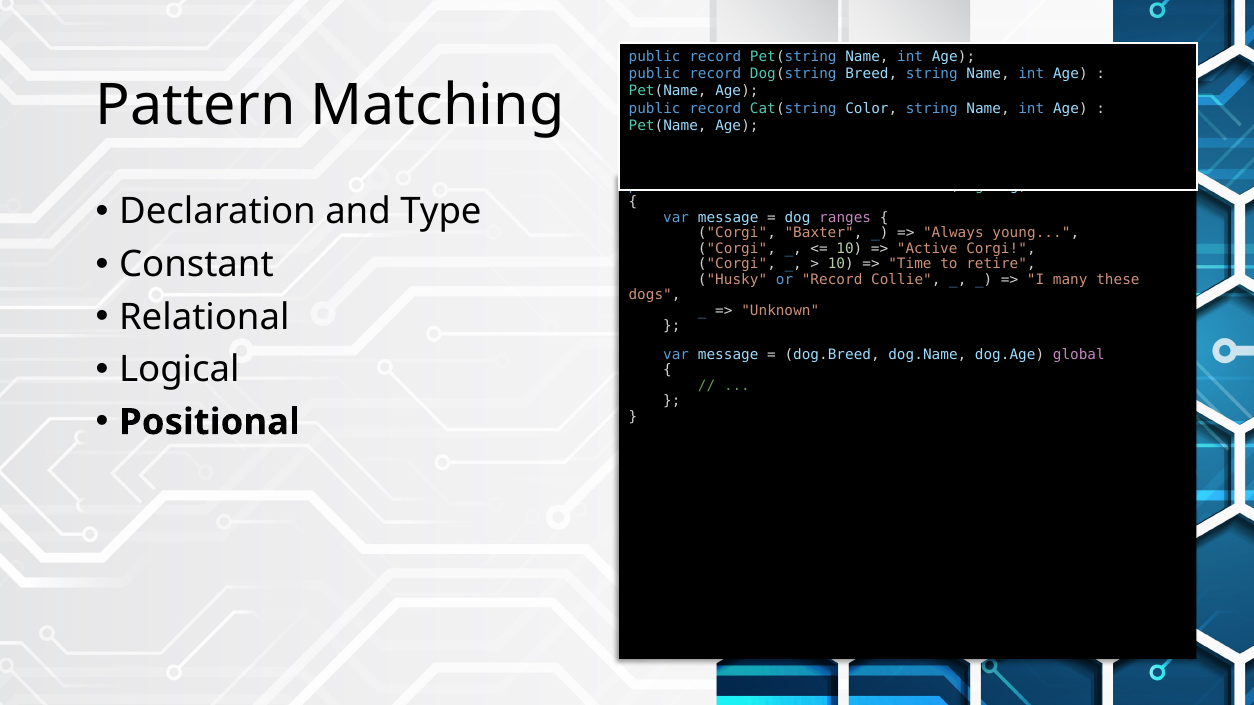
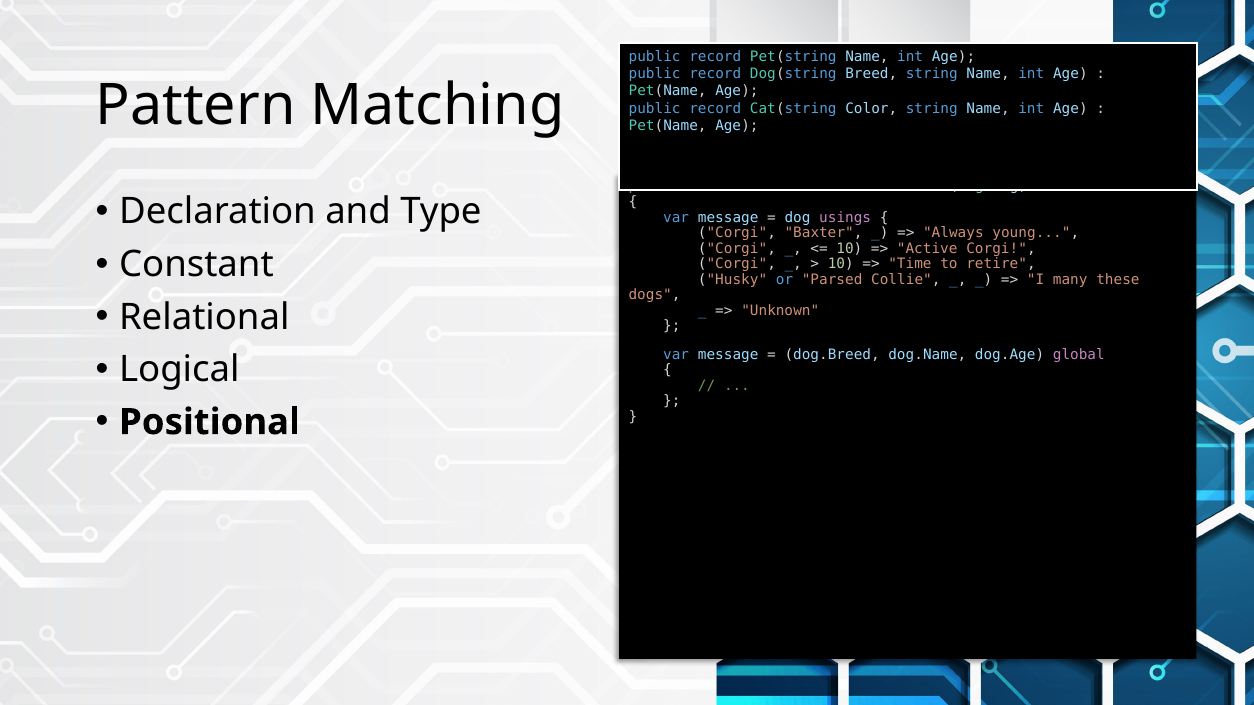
ranges: ranges -> usings
or Record: Record -> Parsed
